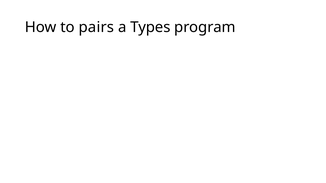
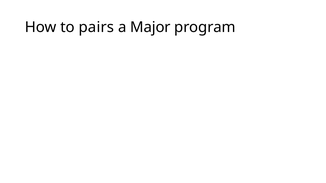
Types: Types -> Major
